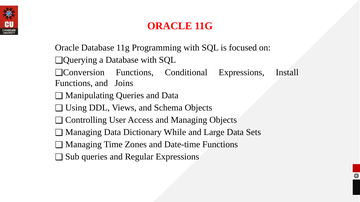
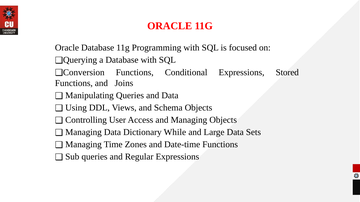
Install: Install -> Stored
